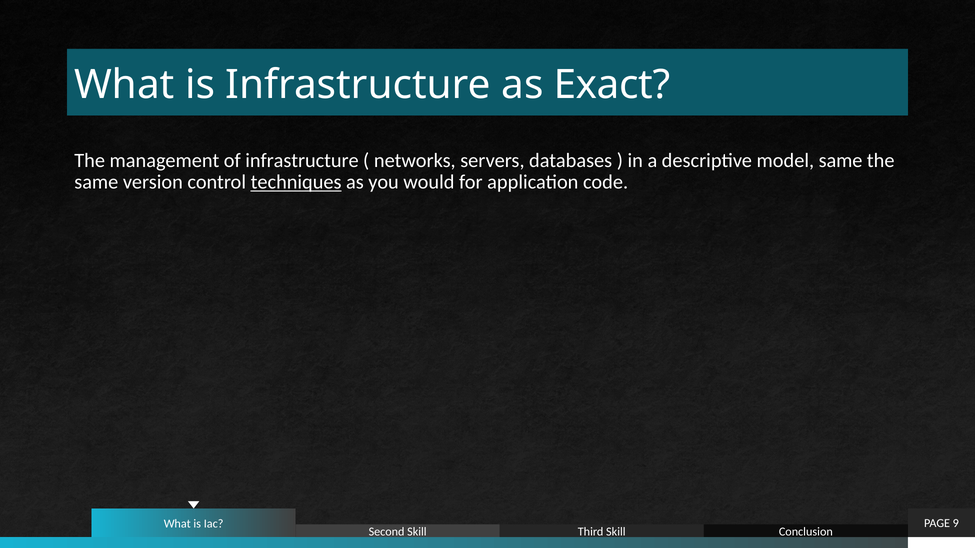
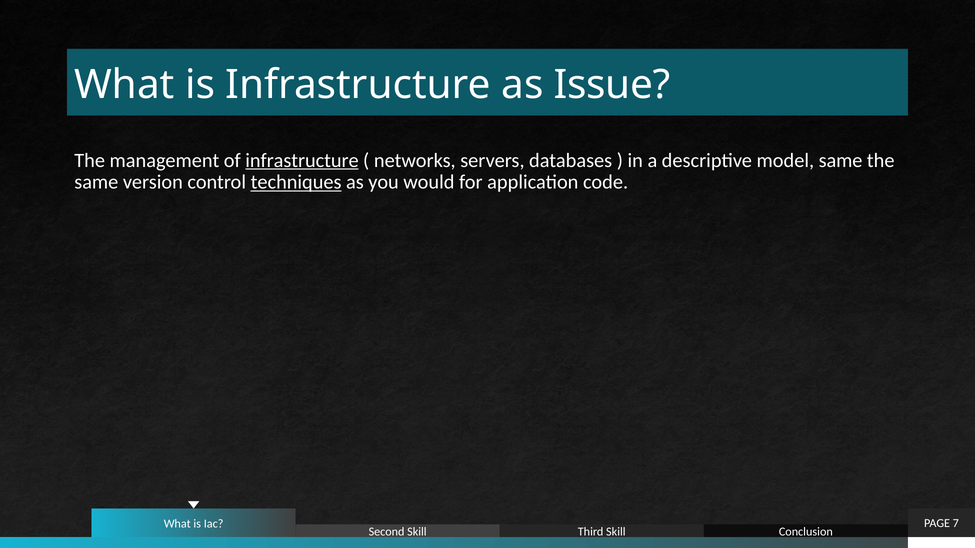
Exact: Exact -> Issue
infrastructure at (302, 160) underline: none -> present
9: 9 -> 7
